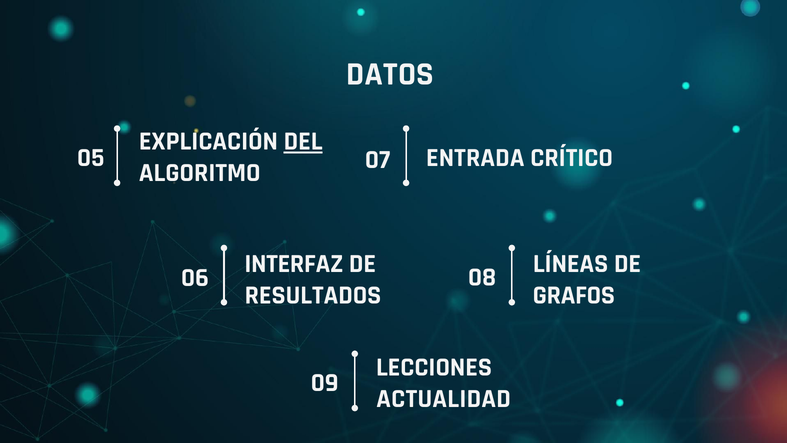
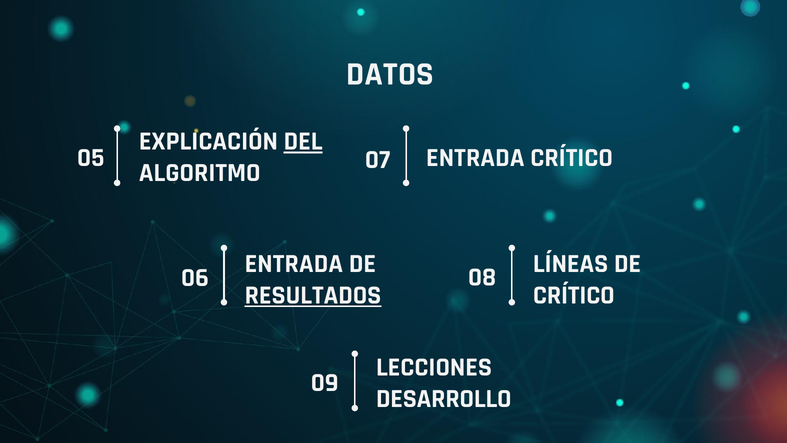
INTERFAZ at (294, 263): INTERFAZ -> ENTRADA
RESULTADOS underline: none -> present
GRAFOS at (574, 295): GRAFOS -> CRÍTICO
ACTUALIDAD: ACTUALIDAD -> DESARROLLO
